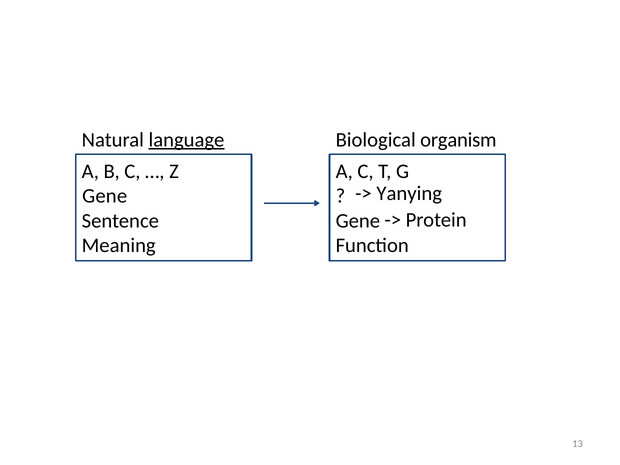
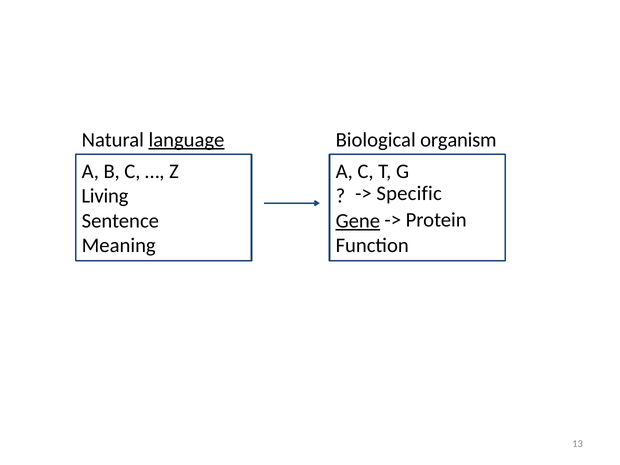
Yanying: Yanying -> Specific
Gene at (105, 196): Gene -> Living
Gene at (358, 221) underline: none -> present
